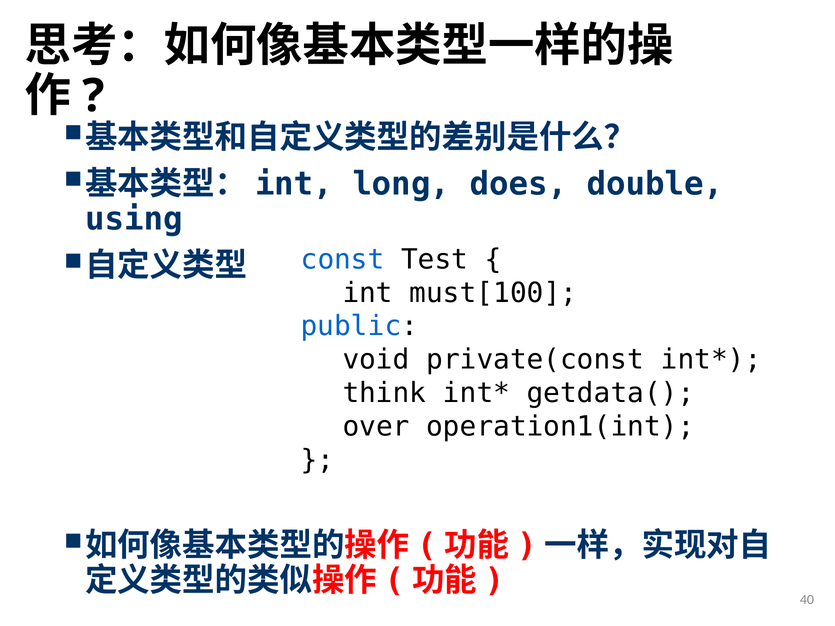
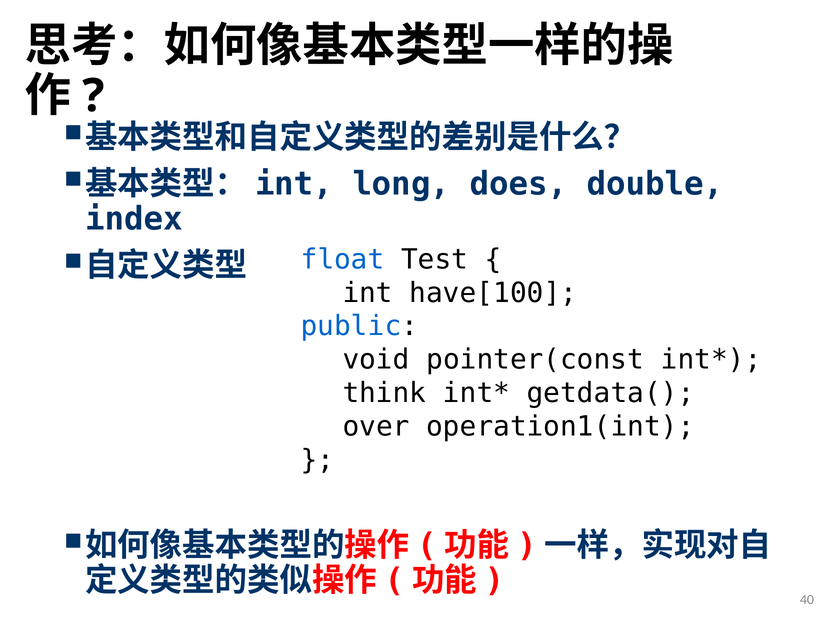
using: using -> index
const: const -> float
must[100: must[100 -> have[100
private(const: private(const -> pointer(const
